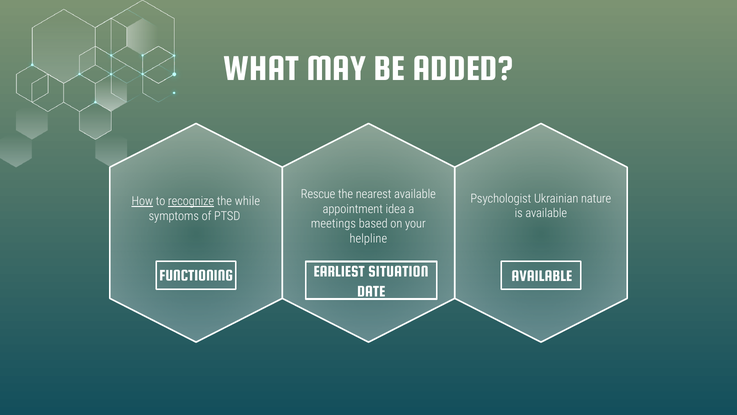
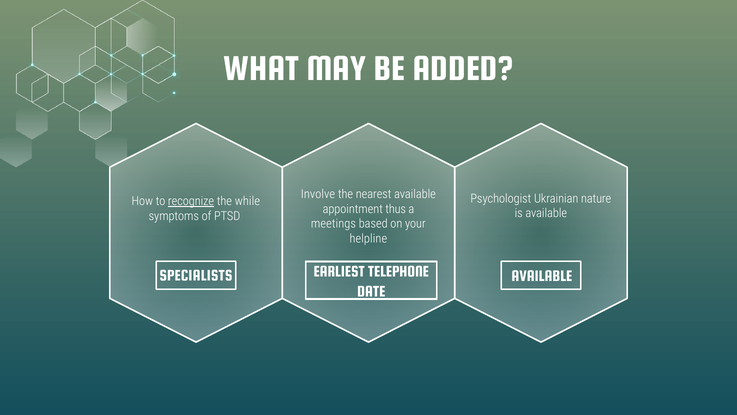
Rescue: Rescue -> Involve
How underline: present -> none
idea: idea -> thus
FUNCTIONING: FUNCTIONING -> SPECIALISTS
SITUATION: SITUATION -> TELEPHONE
